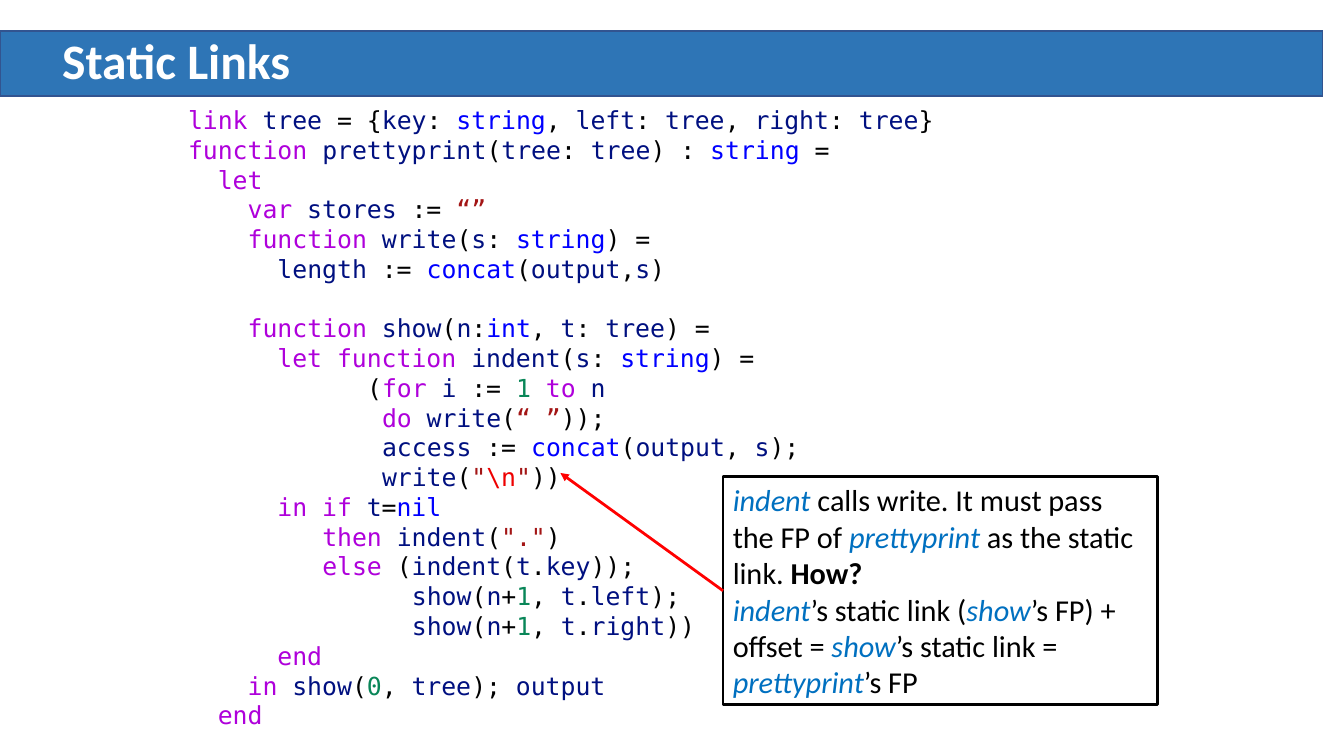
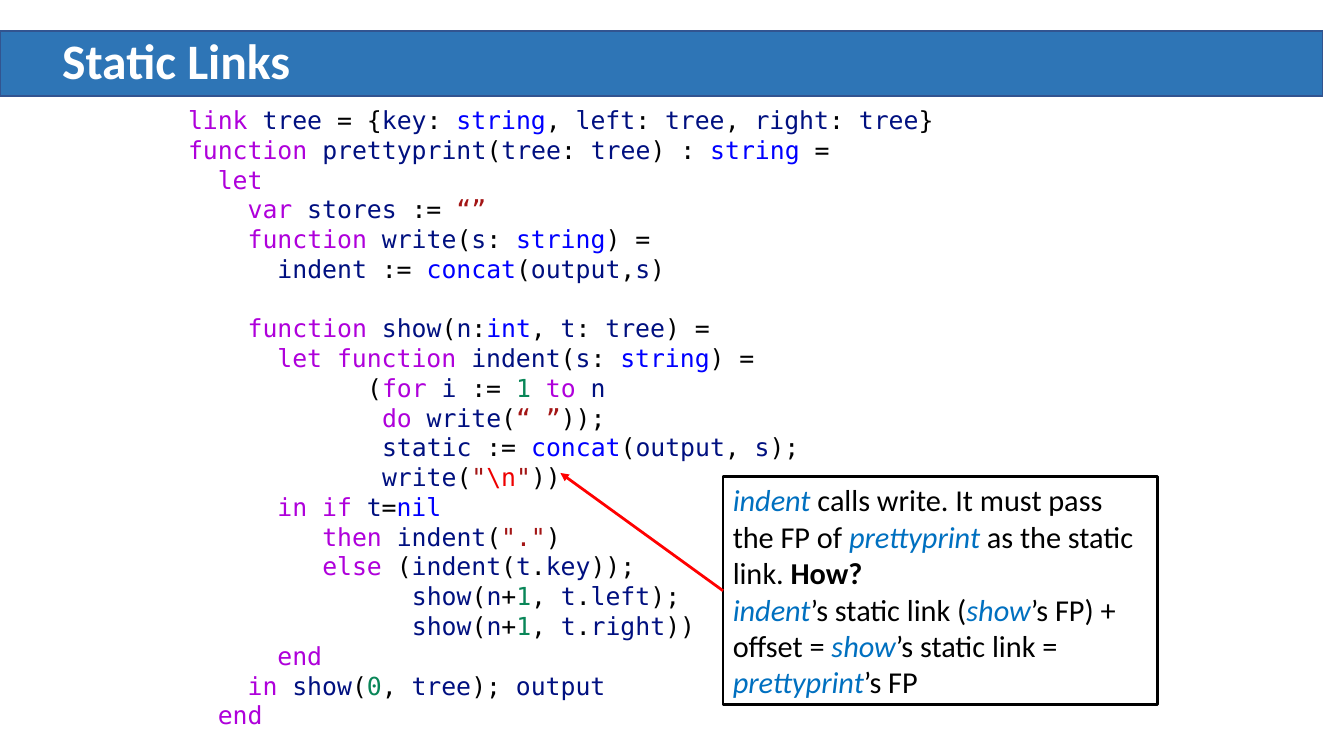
length at (322, 270): length -> indent
access at (427, 449): access -> static
